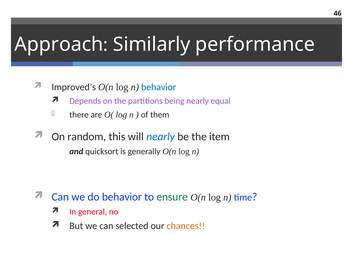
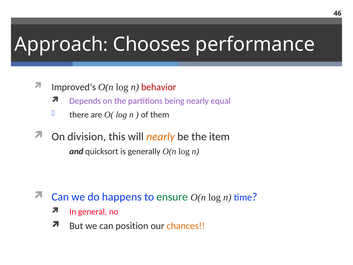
Similarly: Similarly -> Chooses
behavior at (159, 87) colour: blue -> red
random: random -> division
nearly at (161, 137) colour: blue -> orange
do behavior: behavior -> happens
selected: selected -> position
